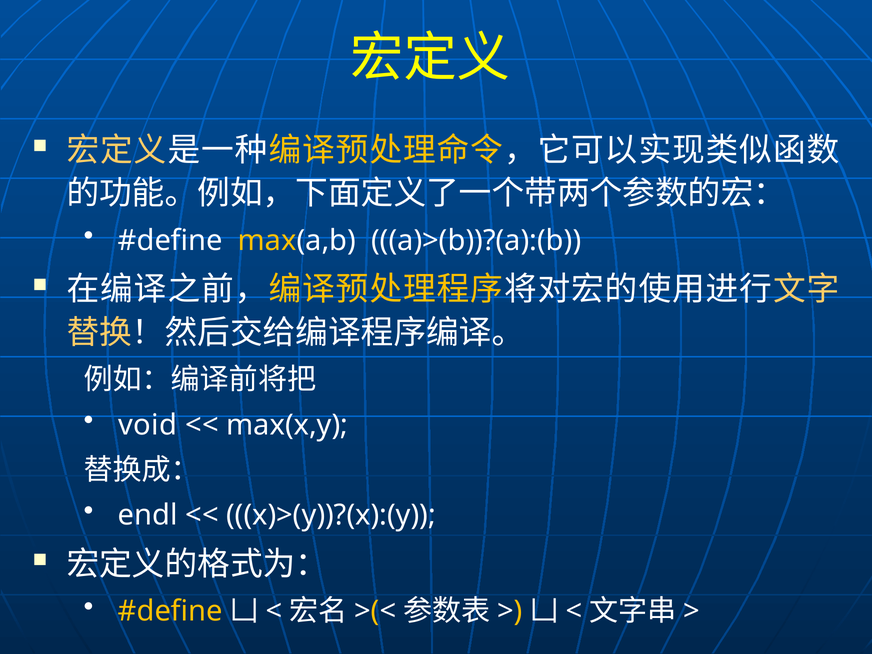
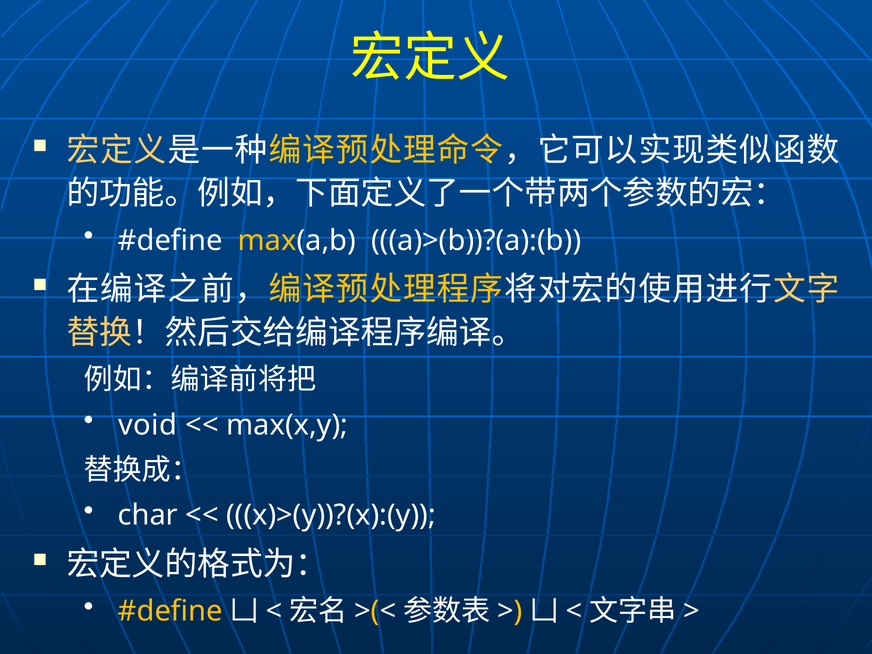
endl: endl -> char
